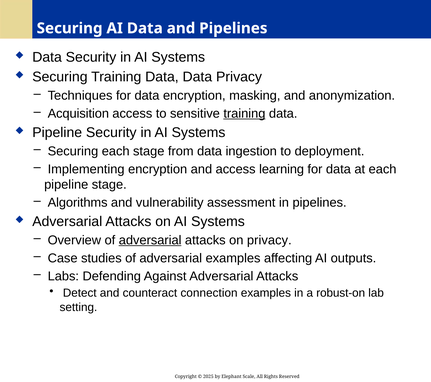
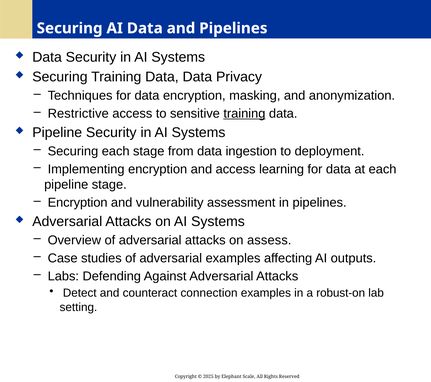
Acquisition: Acquisition -> Restrictive
Algorithms at (78, 202): Algorithms -> Encryption
adversarial at (150, 240) underline: present -> none
on privacy: privacy -> assess
